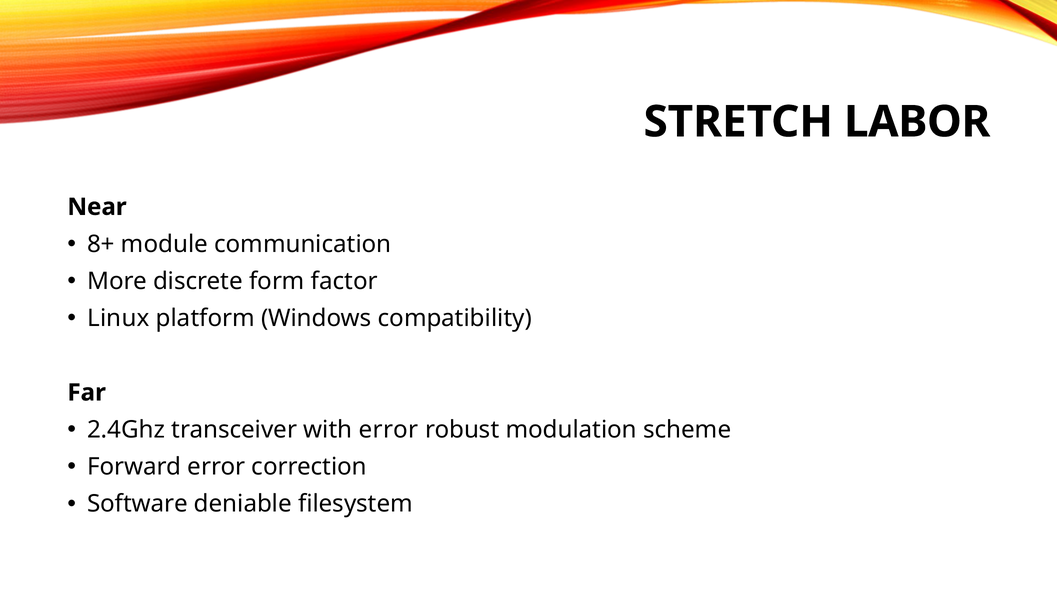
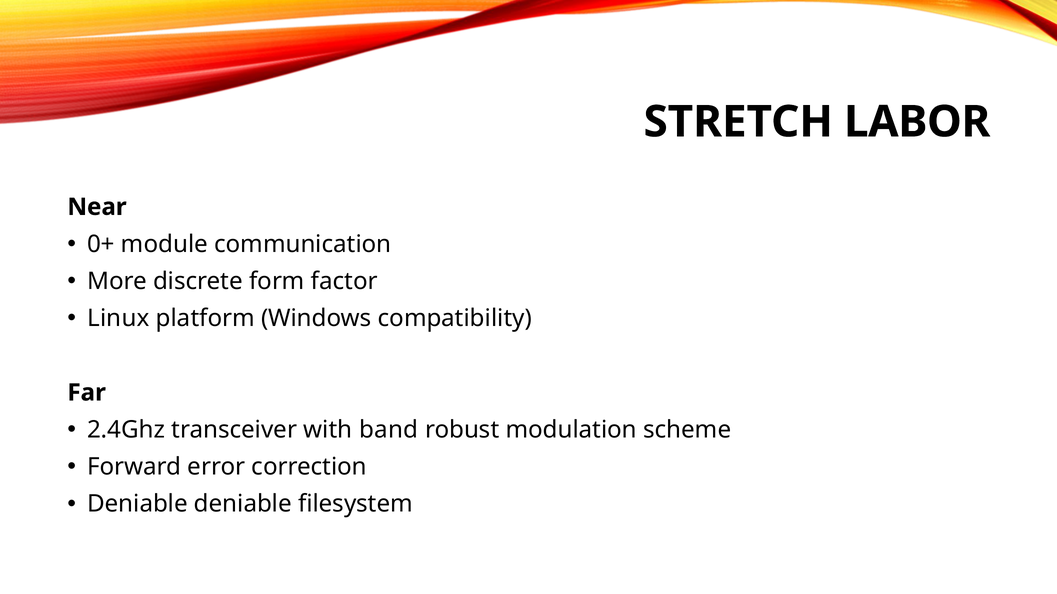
8+: 8+ -> 0+
with error: error -> band
Software at (138, 504): Software -> Deniable
